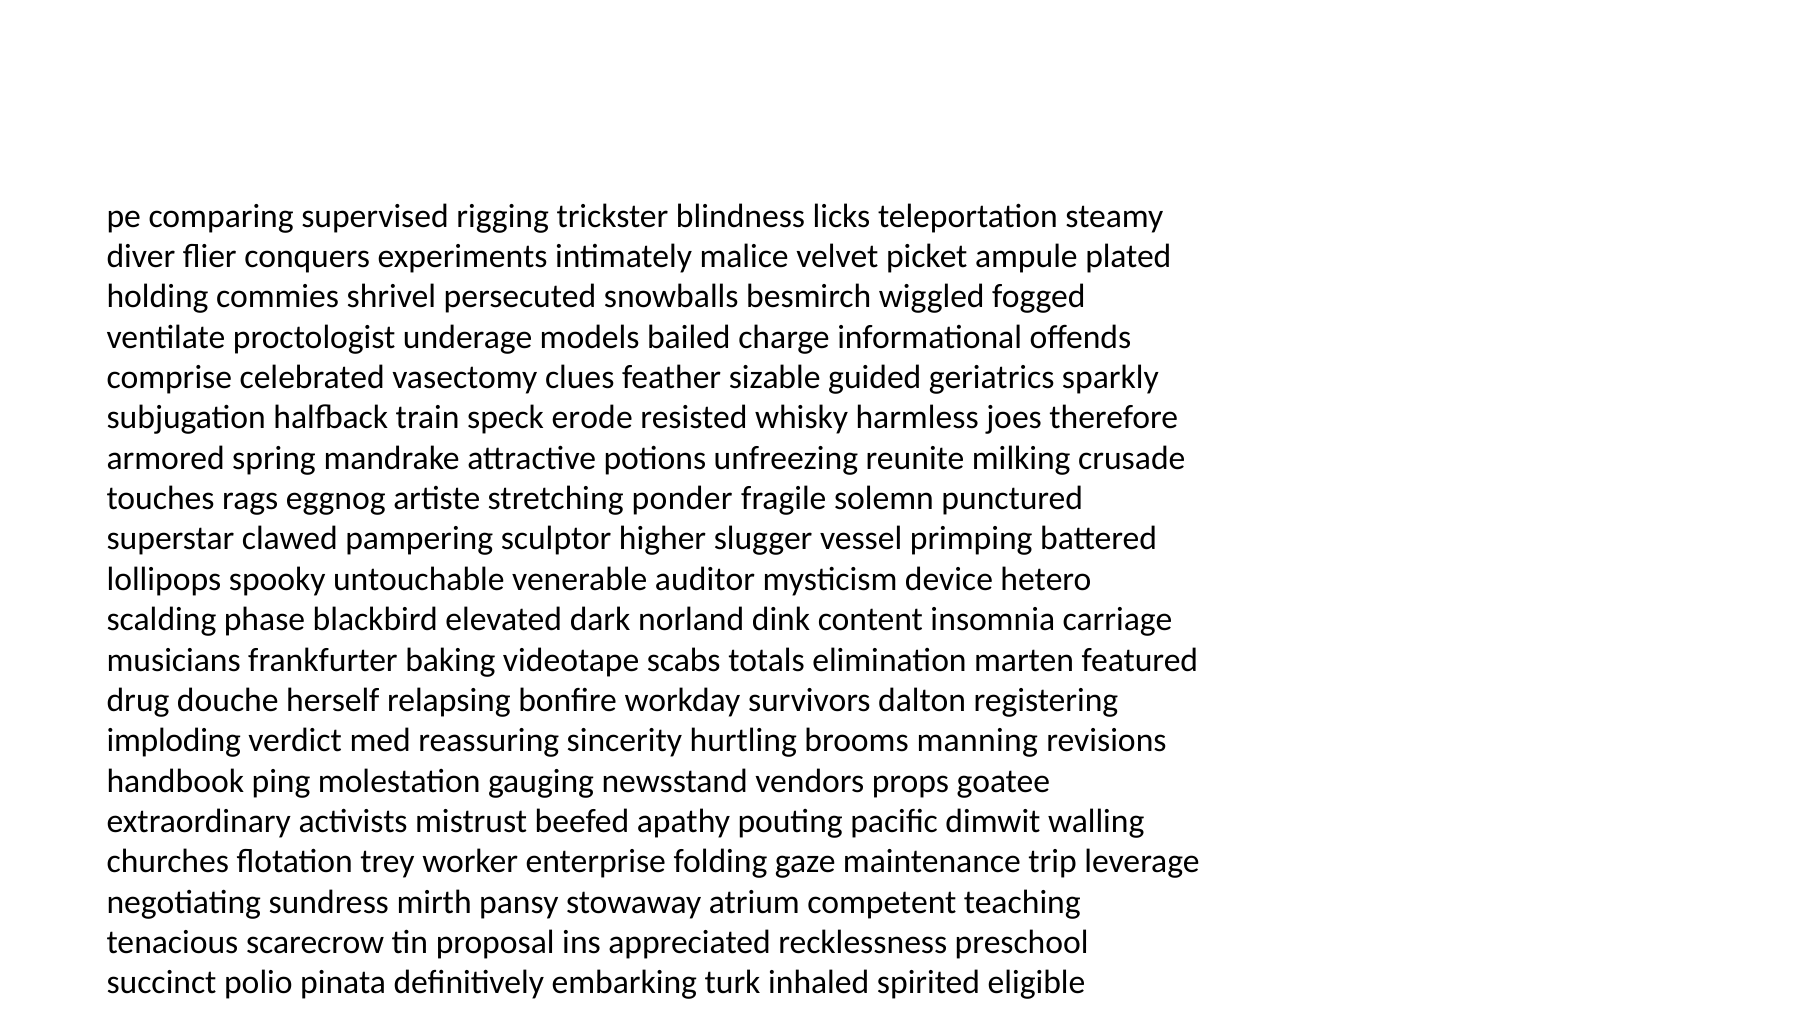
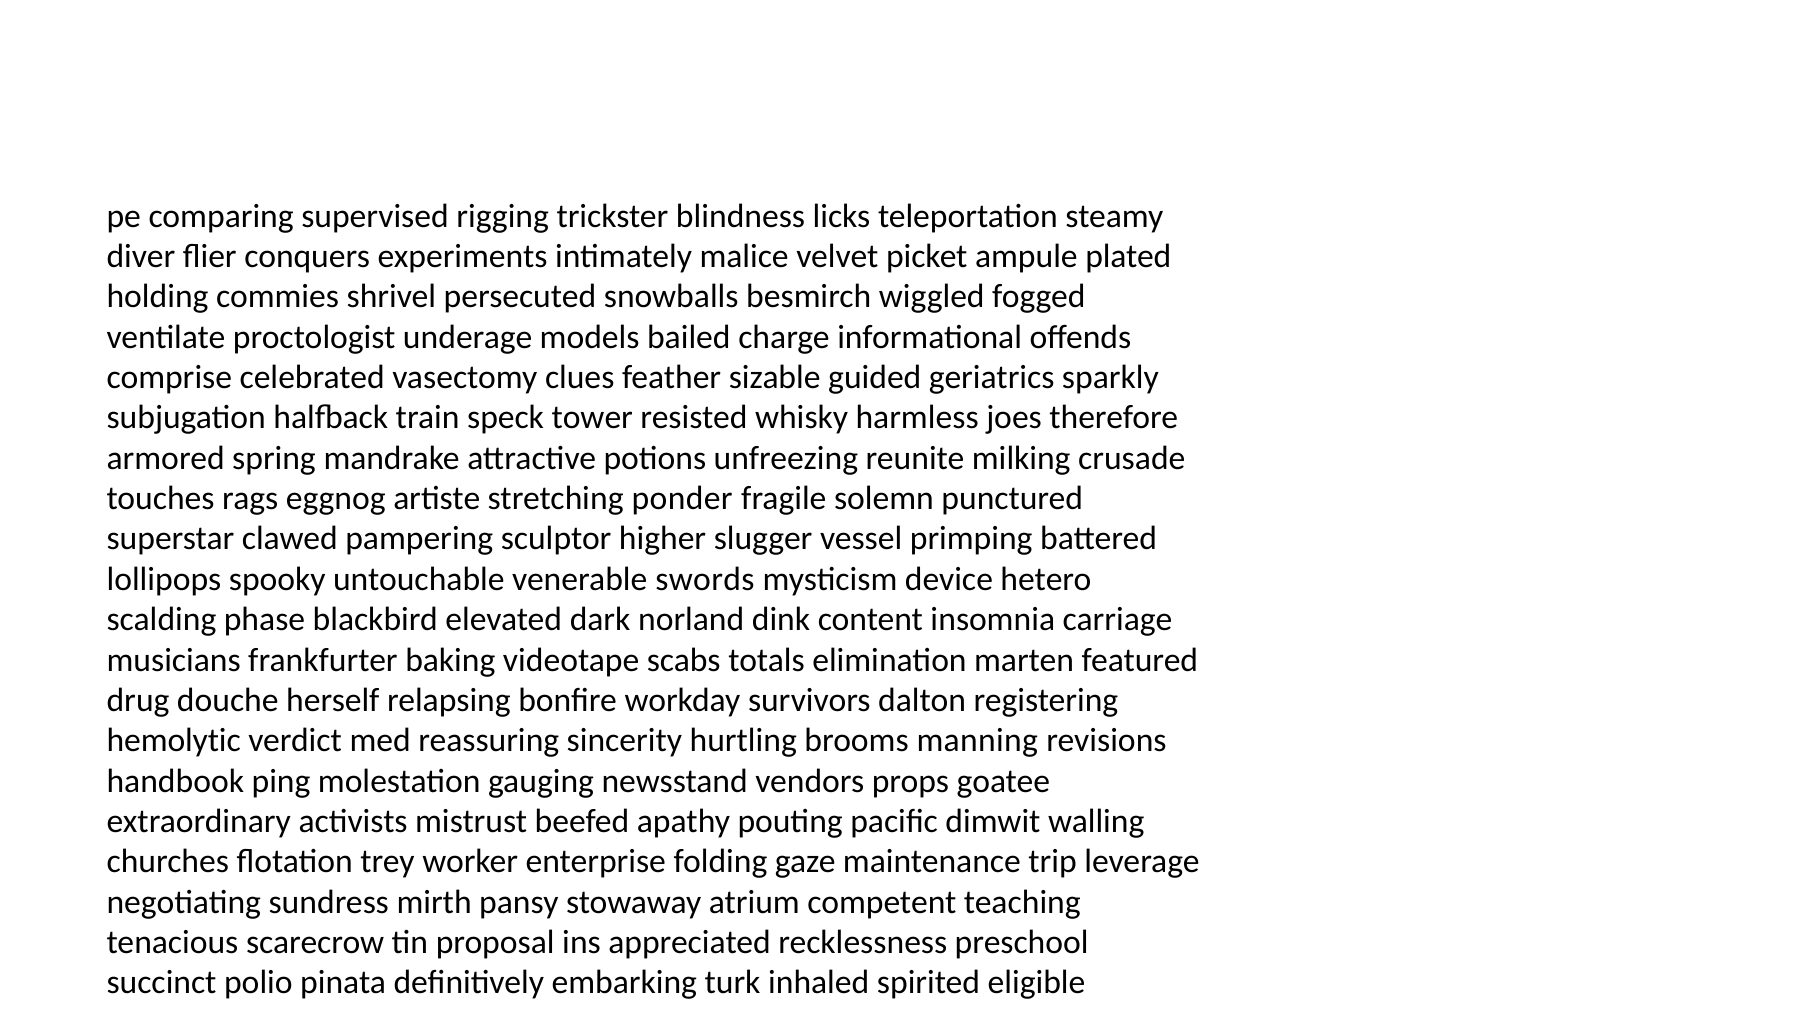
speck erode: erode -> tower
venerable auditor: auditor -> swords
imploding: imploding -> hemolytic
